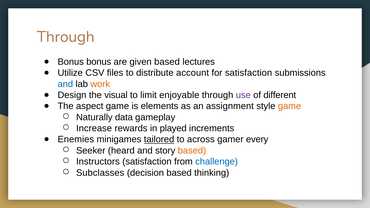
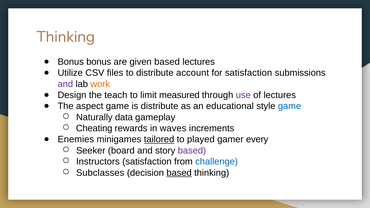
Through at (66, 37): Through -> Thinking
and at (65, 84) colour: blue -> purple
visual: visual -> teach
enjoyable: enjoyable -> measured
of different: different -> lectures
is elements: elements -> distribute
assignment: assignment -> educational
game at (290, 106) colour: orange -> blue
Increase: Increase -> Cheating
played: played -> waves
across: across -> played
heard: heard -> board
based at (192, 151) colour: orange -> purple
based at (179, 173) underline: none -> present
